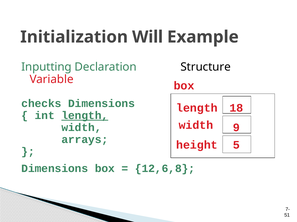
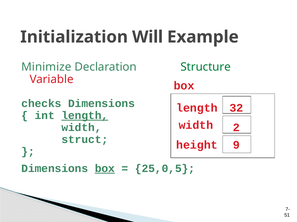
Inputting: Inputting -> Minimize
Structure colour: black -> green
18: 18 -> 32
9: 9 -> 2
arrays: arrays -> struct
5: 5 -> 9
box at (105, 169) underline: none -> present
12,6,8: 12,6,8 -> 25,0,5
